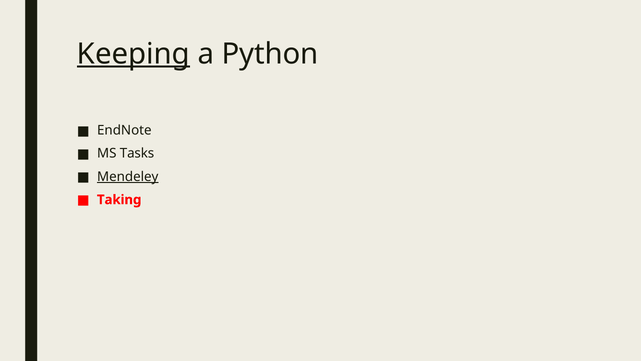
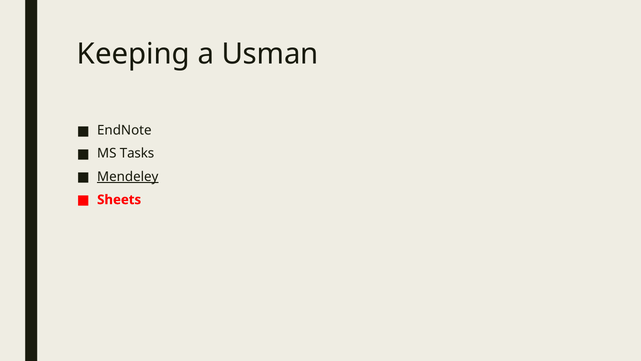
Keeping underline: present -> none
Python: Python -> Usman
Taking: Taking -> Sheets
